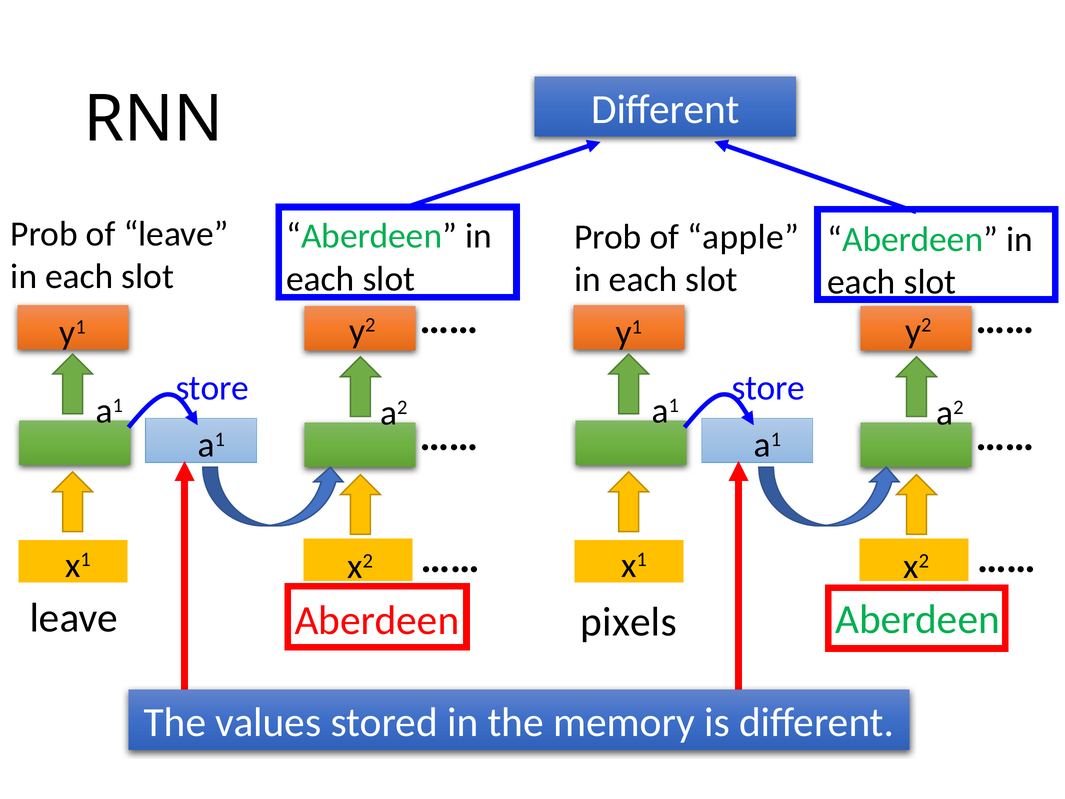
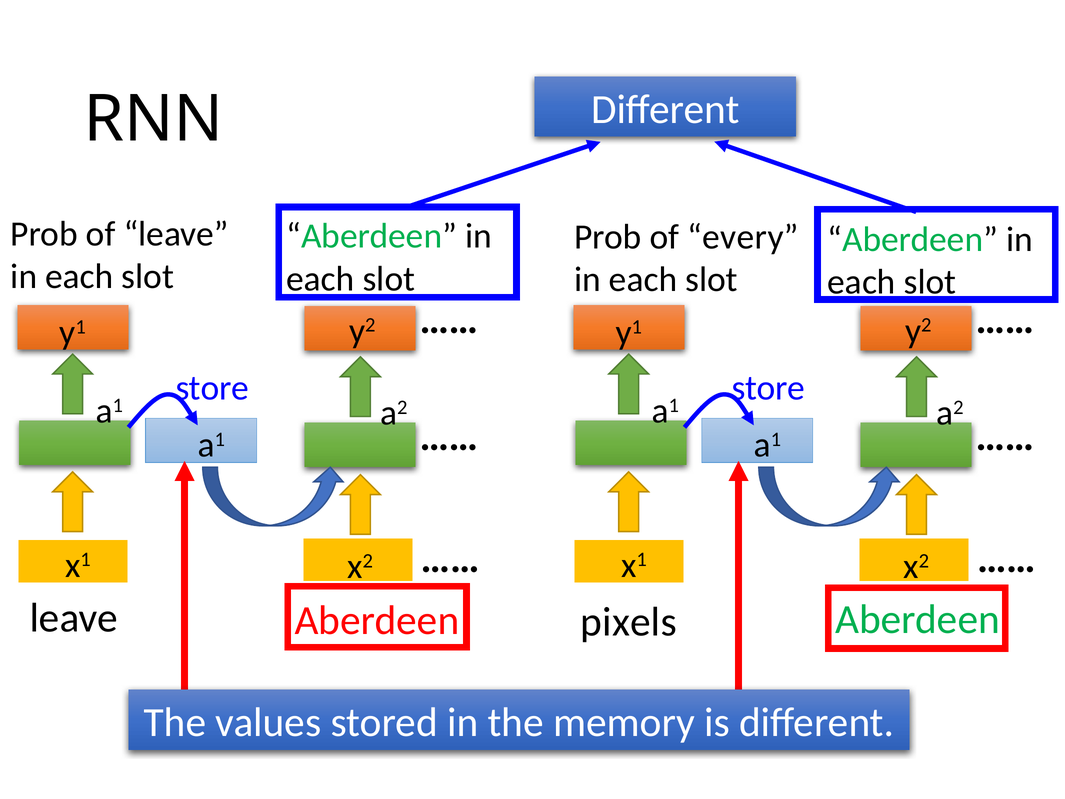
apple: apple -> every
